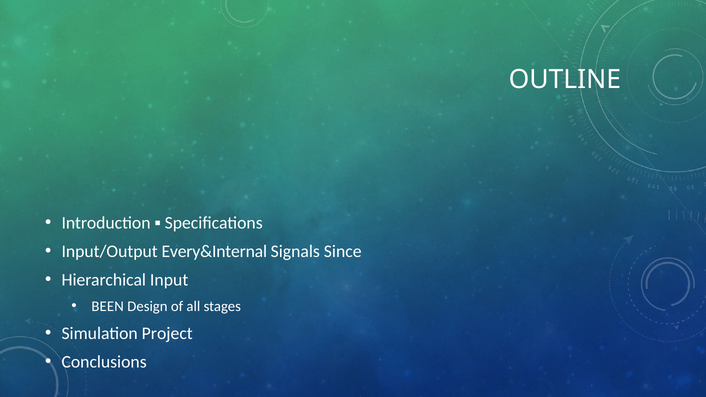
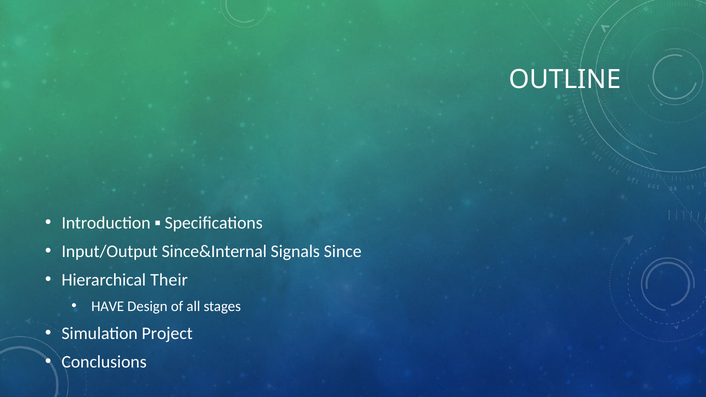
Every&Internal: Every&Internal -> Since&Internal
Input: Input -> Their
BEEN: BEEN -> HAVE
